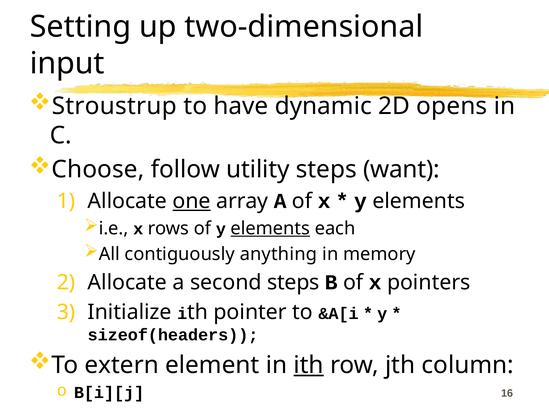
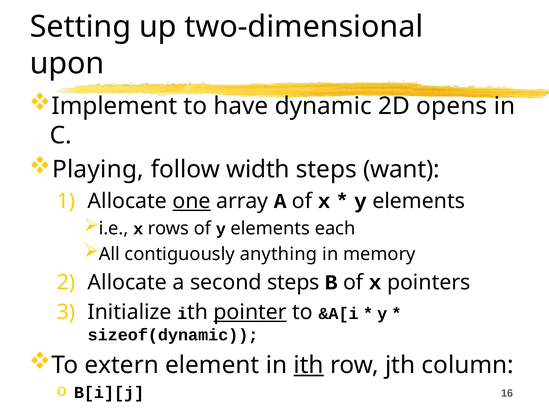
input: input -> upon
Stroustrup: Stroustrup -> Implement
Choose: Choose -> Playing
utility: utility -> width
elements at (270, 228) underline: present -> none
pointer underline: none -> present
sizeof(headers: sizeof(headers -> sizeof(dynamic
